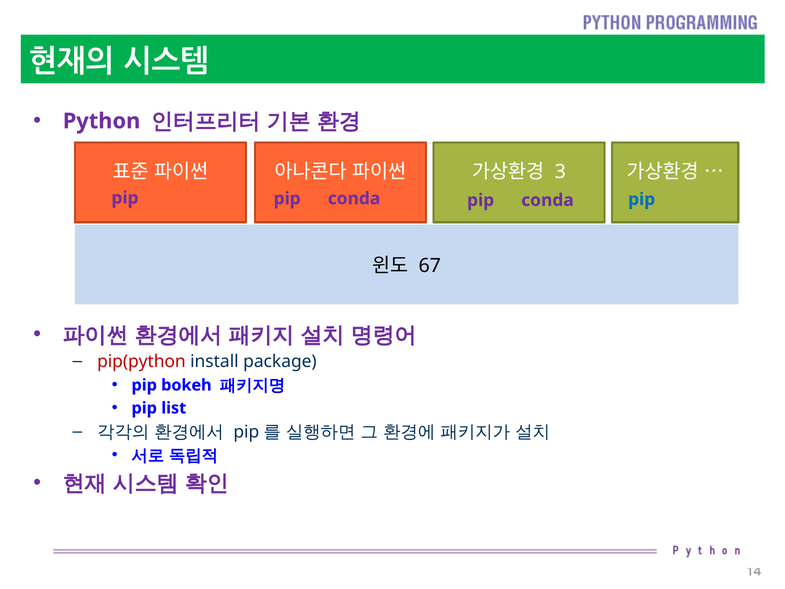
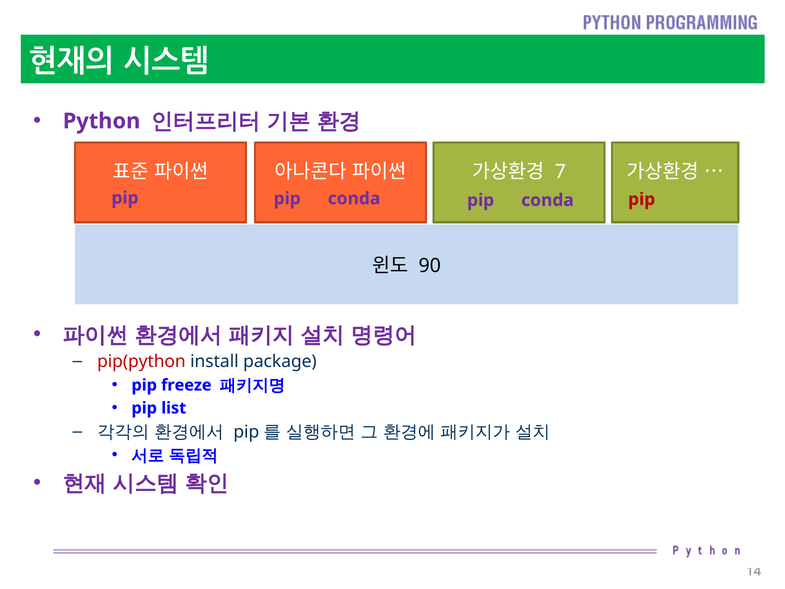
3: 3 -> 7
pip at (642, 199) colour: blue -> red
67: 67 -> 90
bokeh: bokeh -> freeze
